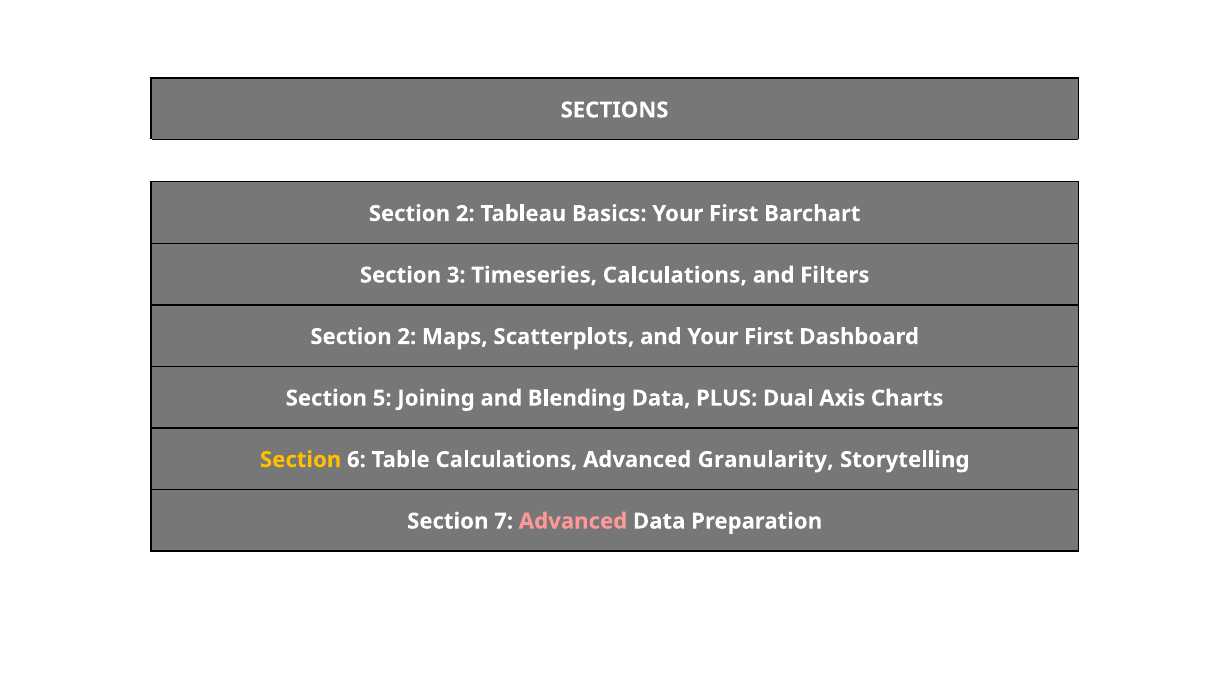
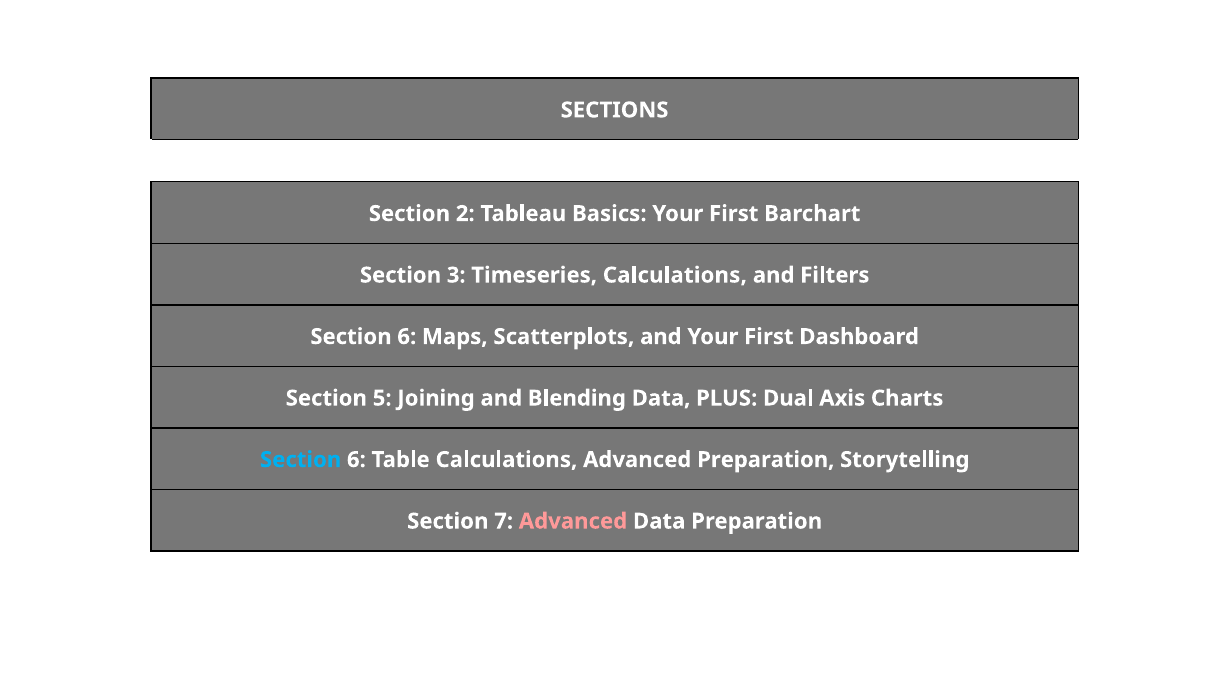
2 at (407, 337): 2 -> 6
Section at (301, 460) colour: yellow -> light blue
Advanced Granularity: Granularity -> Preparation
